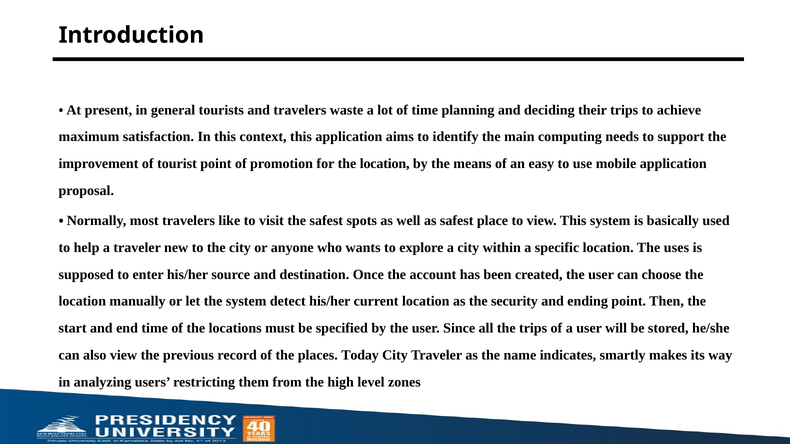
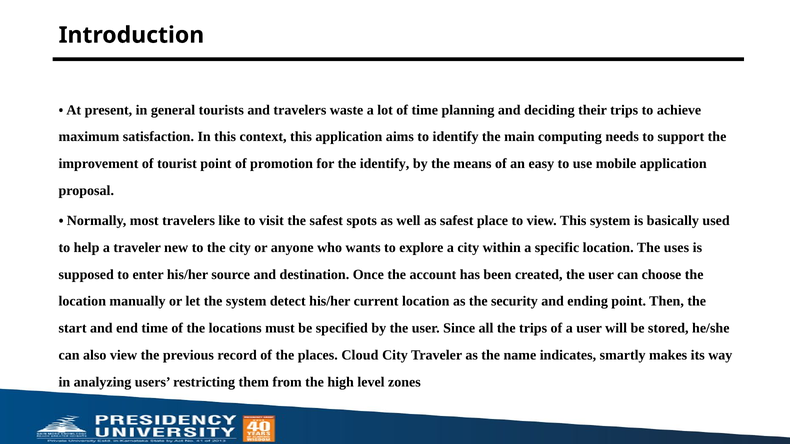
for the location: location -> identify
Today: Today -> Cloud
